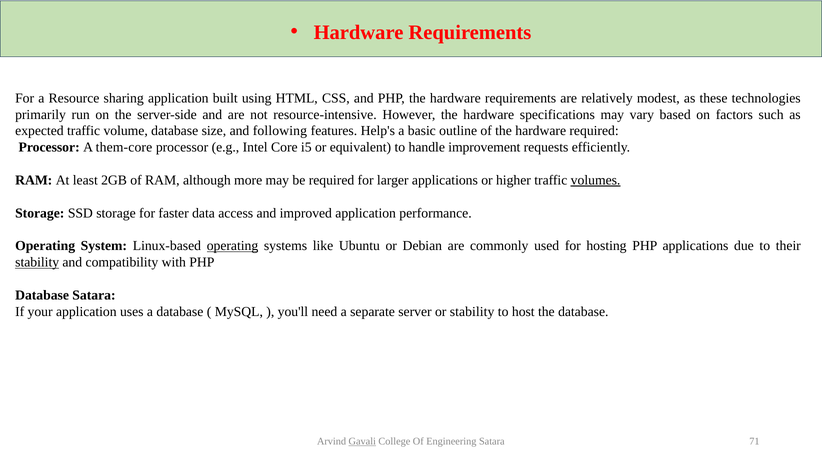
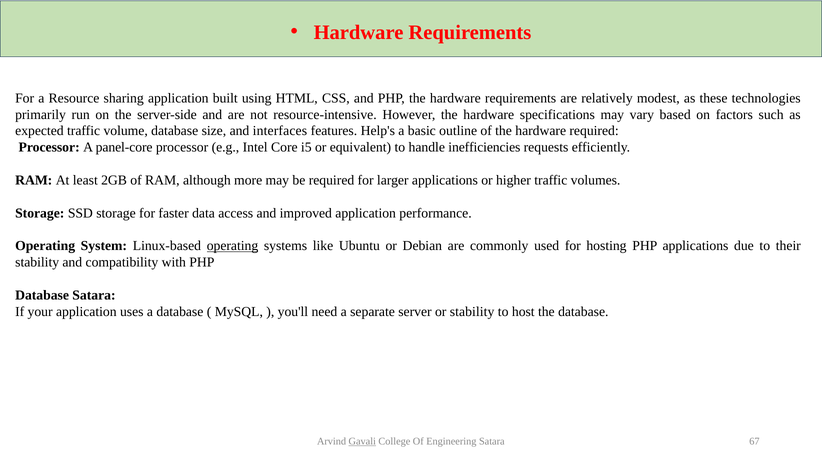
following: following -> interfaces
them-core: them-core -> panel-core
improvement: improvement -> inefficiencies
volumes underline: present -> none
stability at (37, 262) underline: present -> none
71: 71 -> 67
